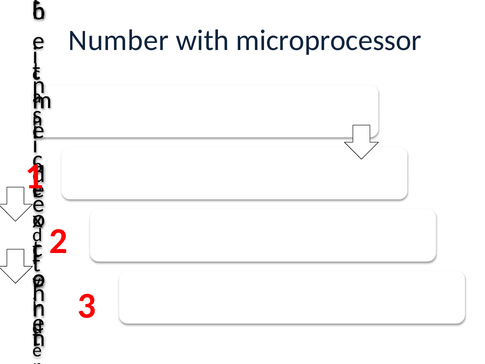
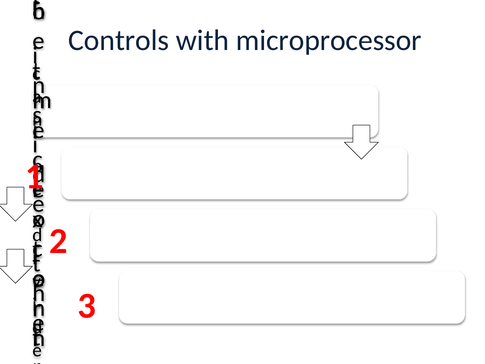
Number: Number -> Controls
